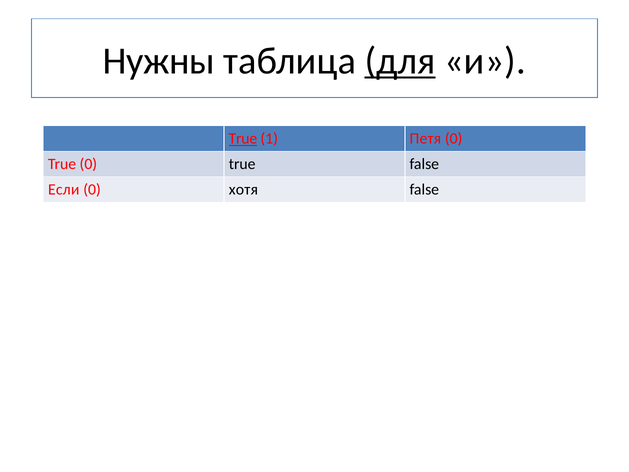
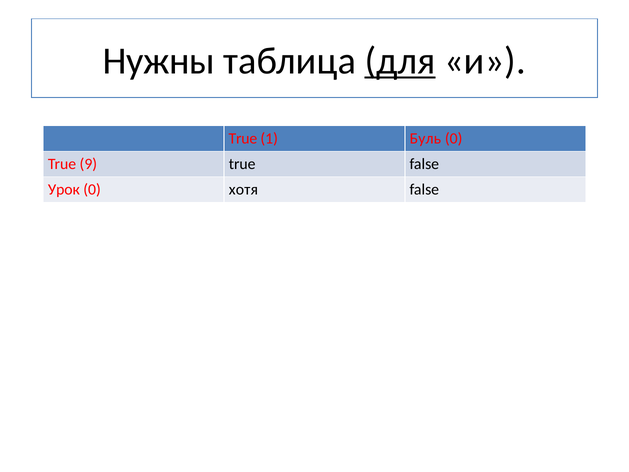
True at (243, 139) underline: present -> none
Петя: Петя -> Буль
True 0: 0 -> 9
Если: Если -> Урок
